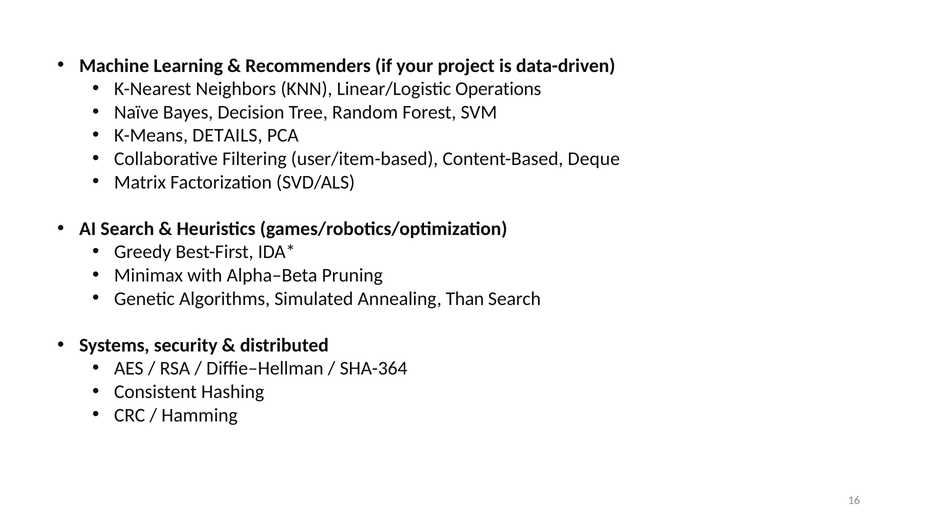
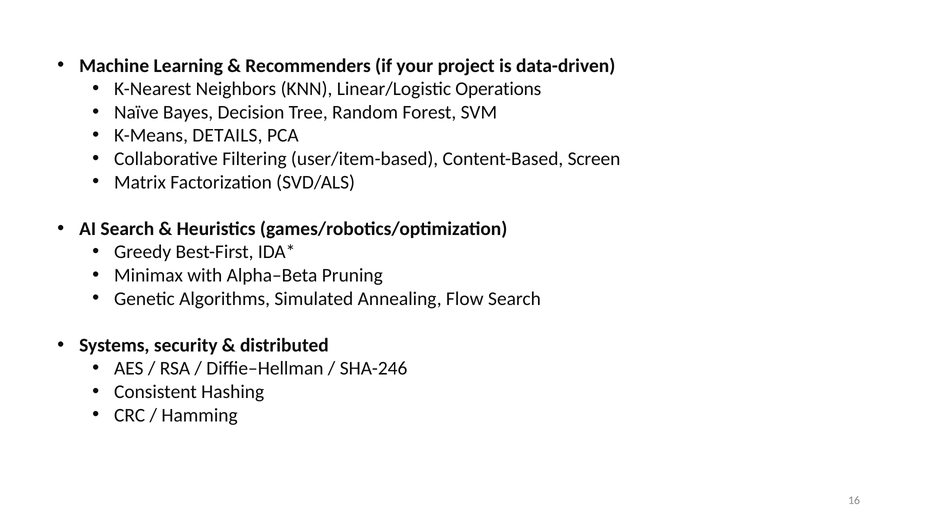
Deque: Deque -> Screen
Than: Than -> Flow
SHA-364: SHA-364 -> SHA-246
